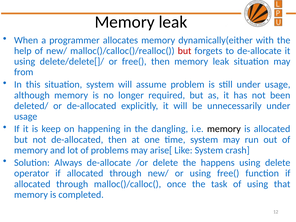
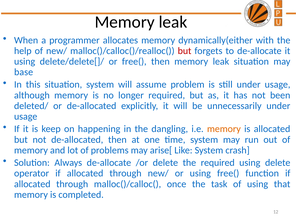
from: from -> base
memory at (224, 129) colour: black -> orange
the happens: happens -> required
